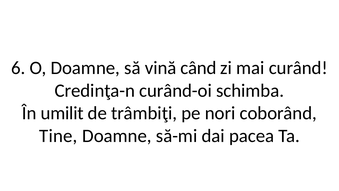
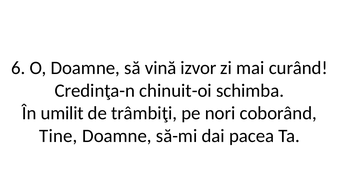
când: când -> izvor
curând-oi: curând-oi -> chinuit-oi
